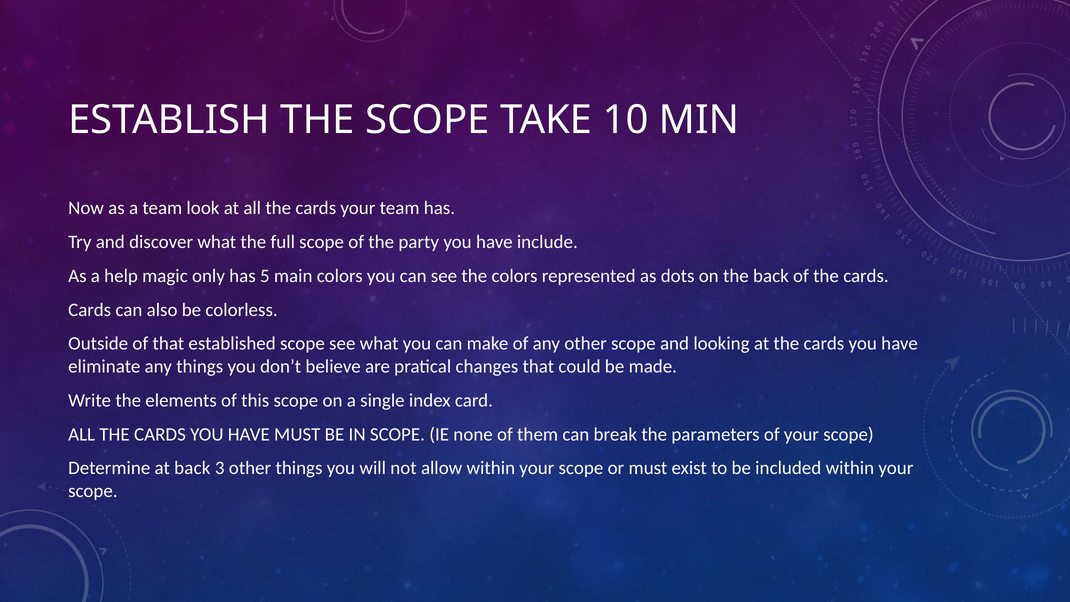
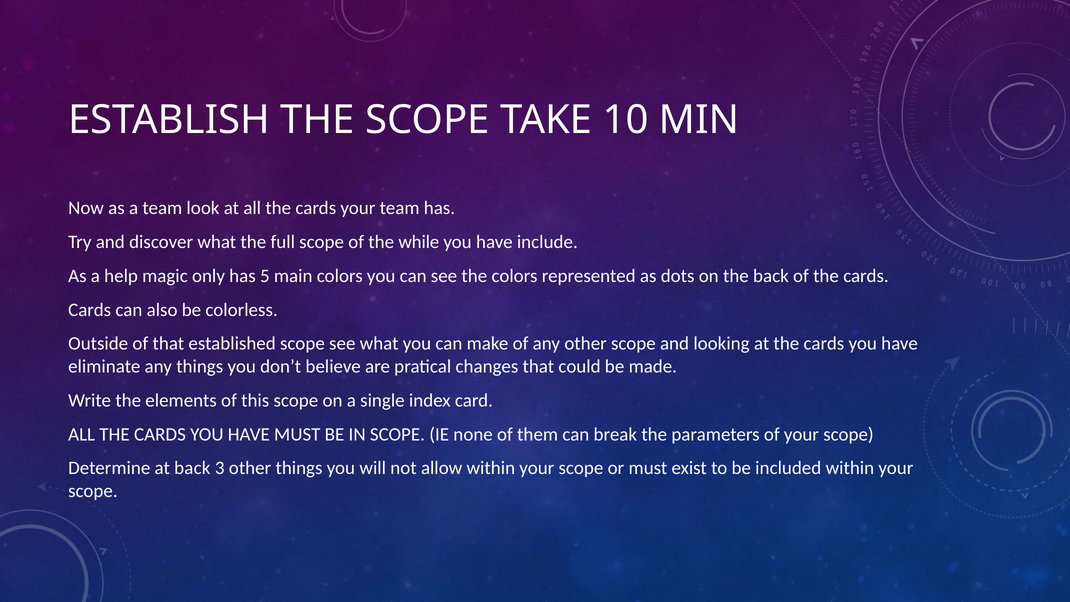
party: party -> while
